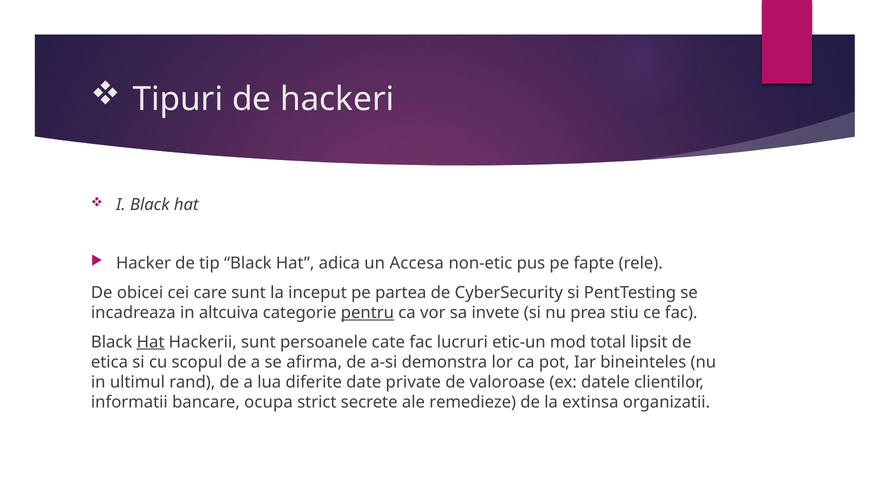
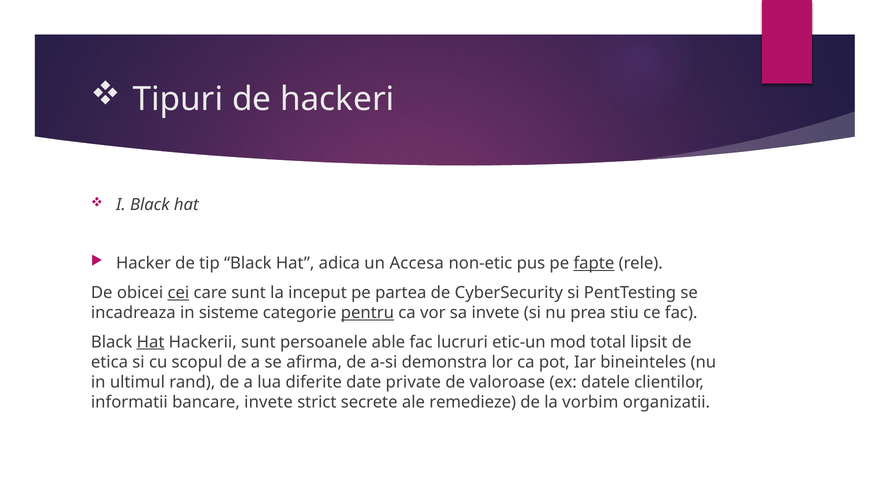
fapte underline: none -> present
cei underline: none -> present
altcuiva: altcuiva -> sisteme
cate: cate -> able
bancare ocupa: ocupa -> invete
extinsa: extinsa -> vorbim
